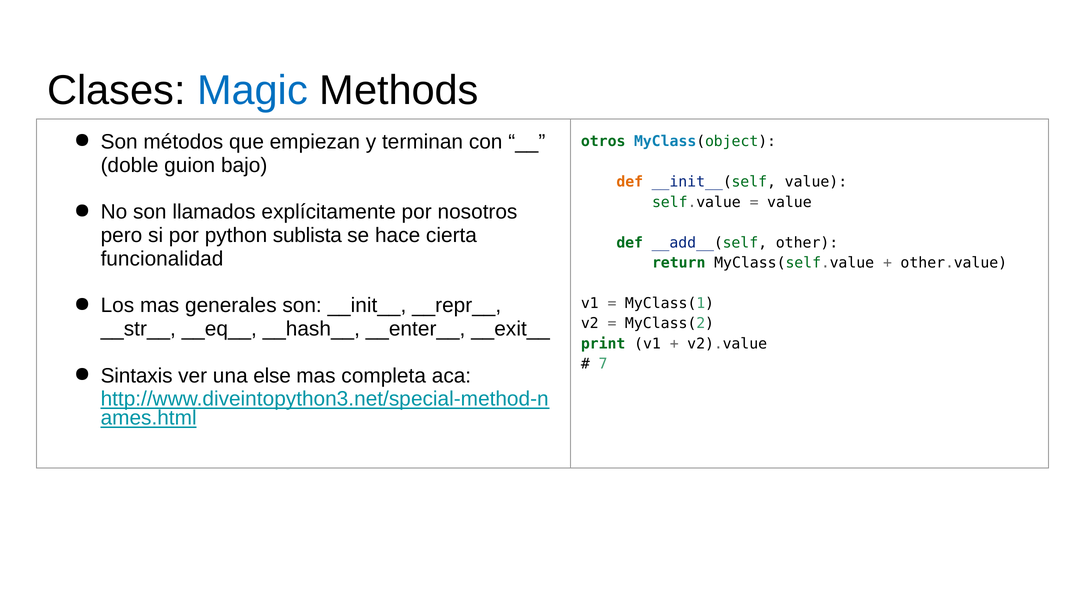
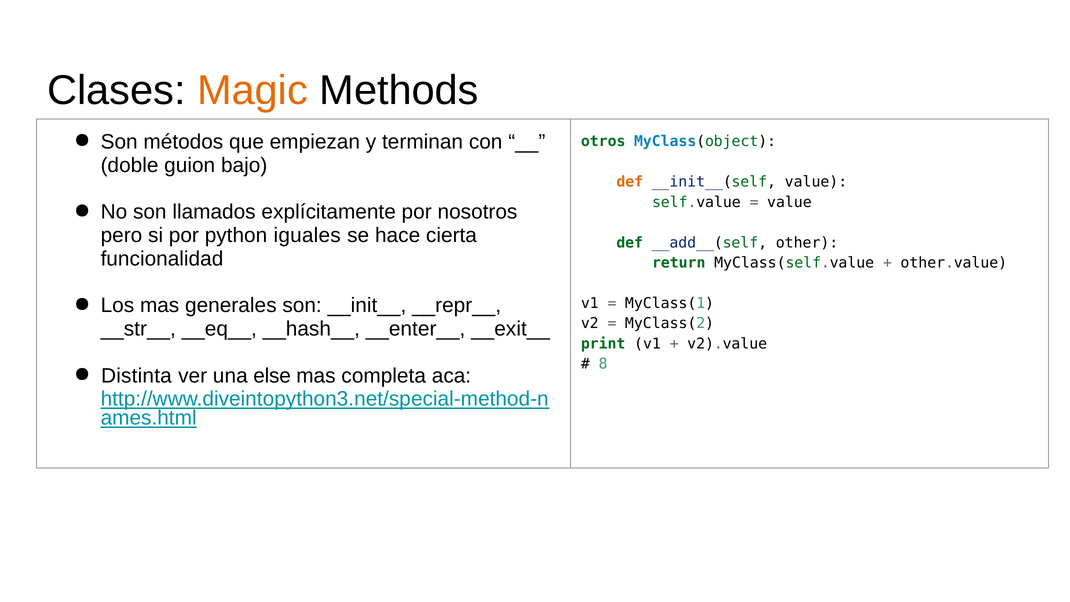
Magic colour: blue -> orange
sublista: sublista -> iguales
7: 7 -> 8
Sintaxis: Sintaxis -> Distinta
